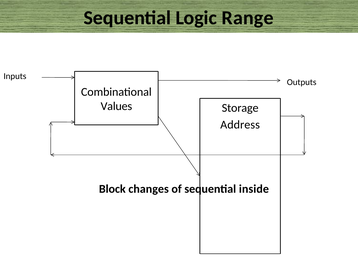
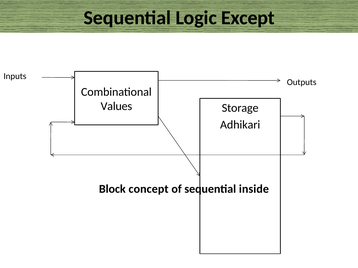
Range: Range -> Except
Address: Address -> Adhikari
changes: changes -> concept
